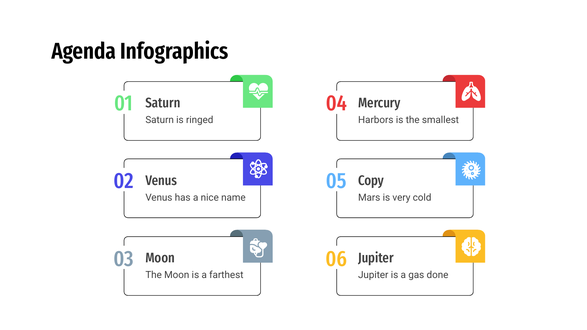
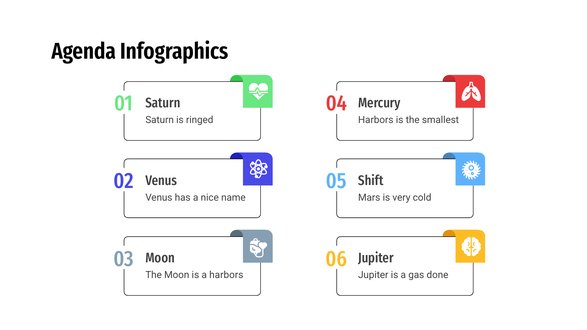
Copy: Copy -> Shift
a farthest: farthest -> harbors
